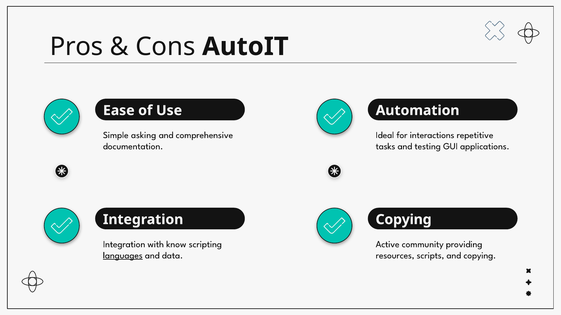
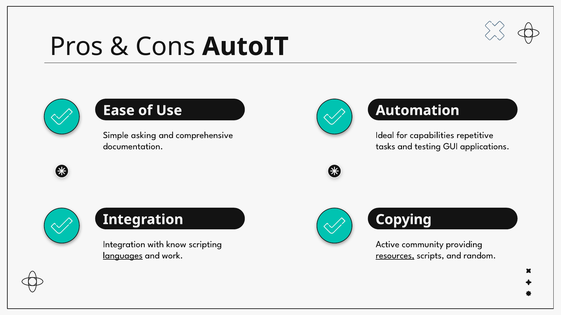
interactions: interactions -> capabilities
data: data -> work
resources underline: none -> present
and copying: copying -> random
